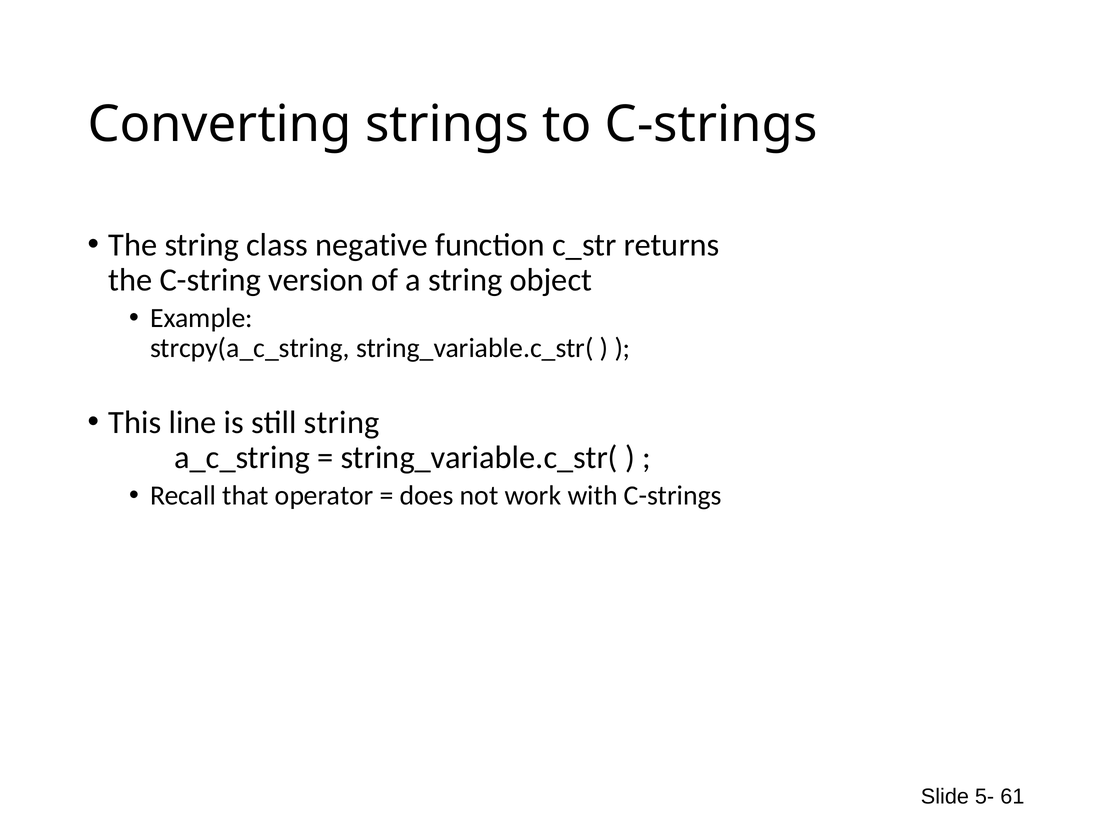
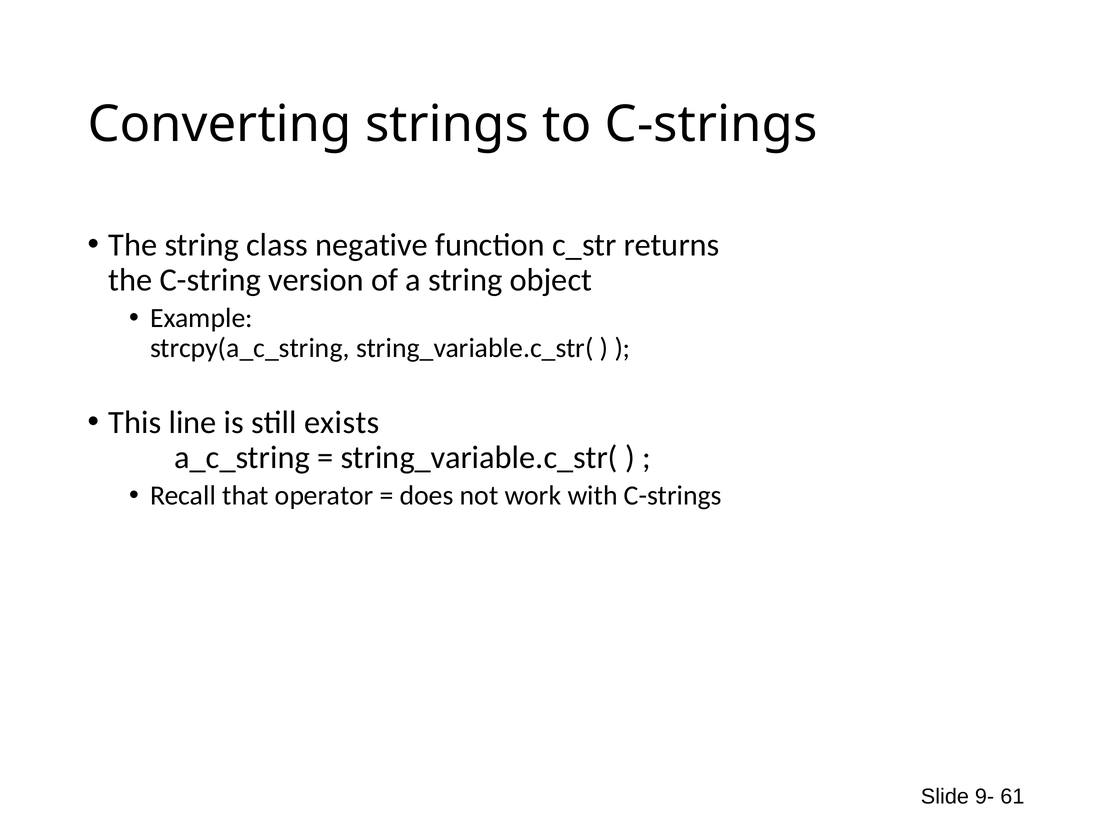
still string: string -> exists
5-: 5- -> 9-
